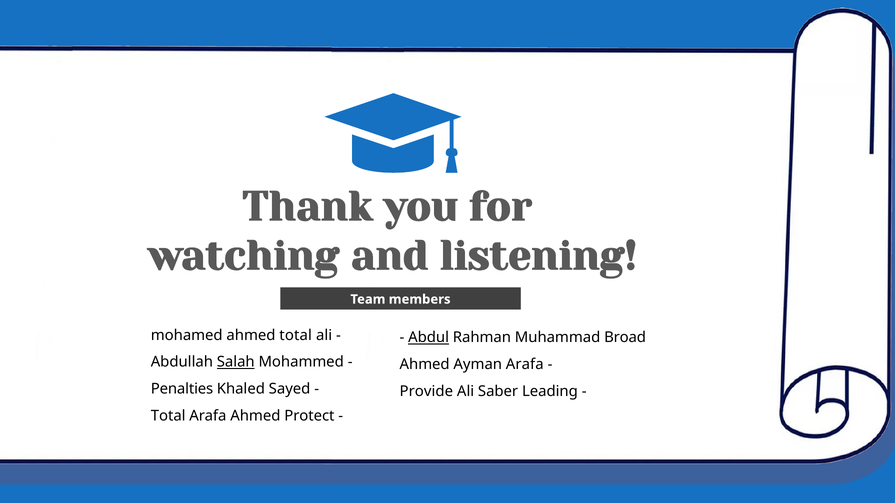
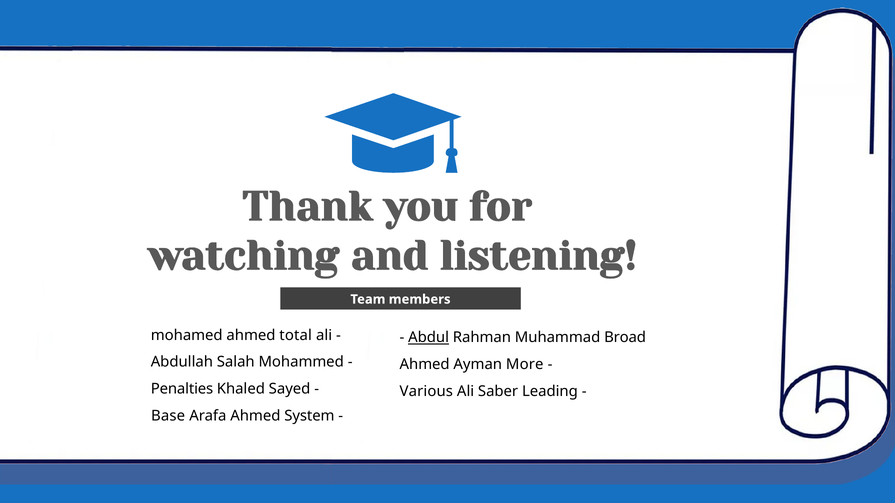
Salah underline: present -> none
Ayman Arafa: Arafa -> More
Provide: Provide -> Various
Total at (168, 416): Total -> Base
Protect: Protect -> System
